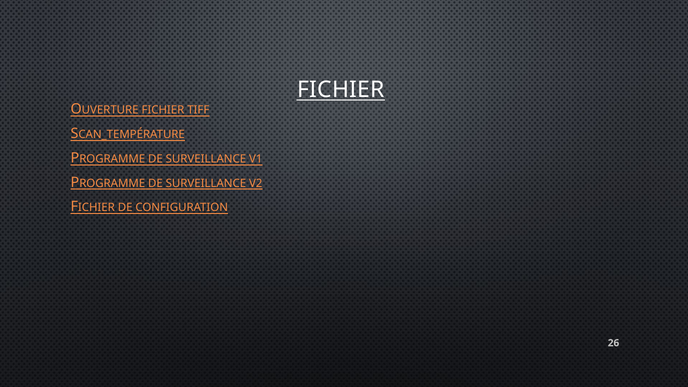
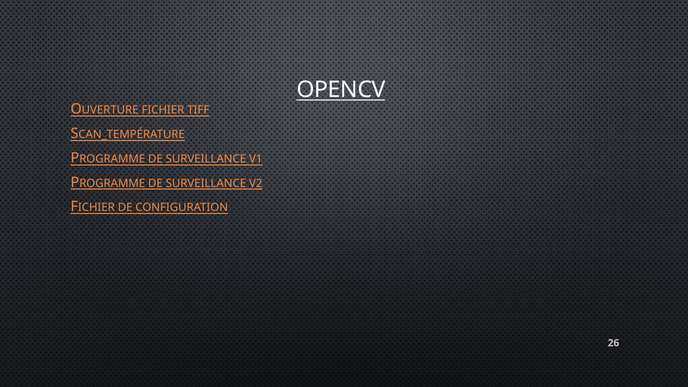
FICHIER at (341, 90): FICHIER -> OPENCV
